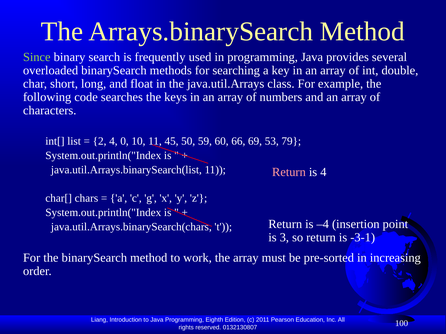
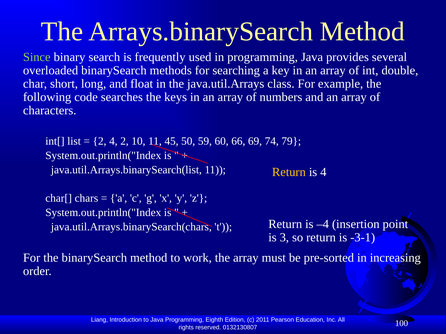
4 0: 0 -> 2
53: 53 -> 74
Return at (289, 172) colour: pink -> yellow
